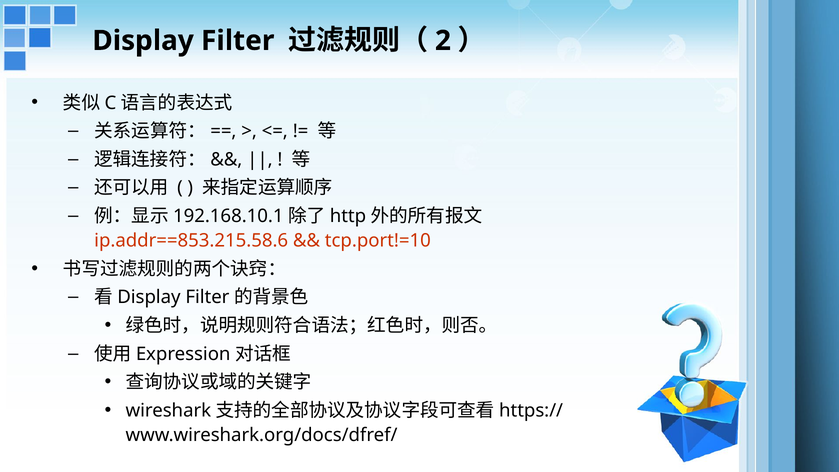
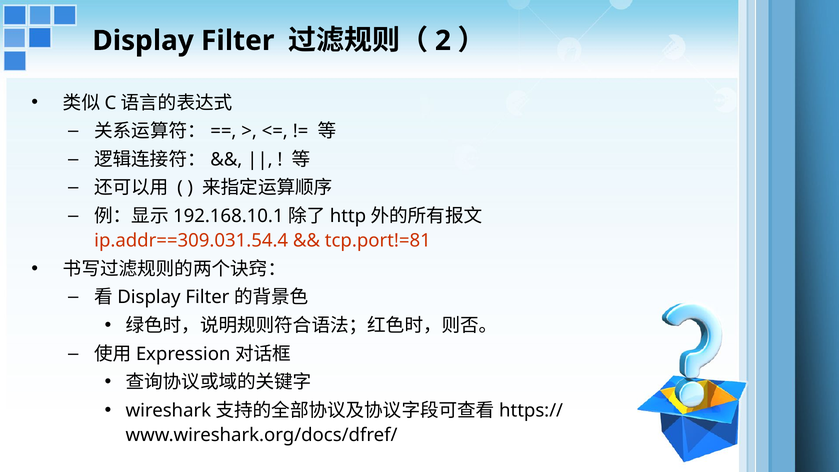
ip.addr==853.215.58.6: ip.addr==853.215.58.6 -> ip.addr==309.031.54.4
tcp.port!=10: tcp.port!=10 -> tcp.port!=81
